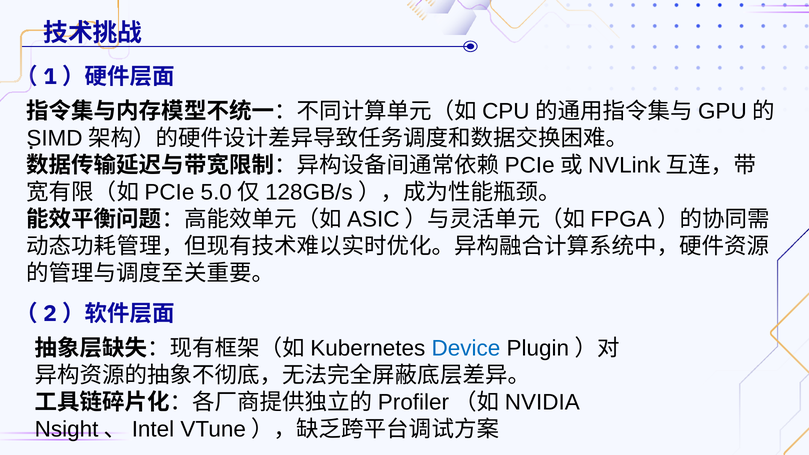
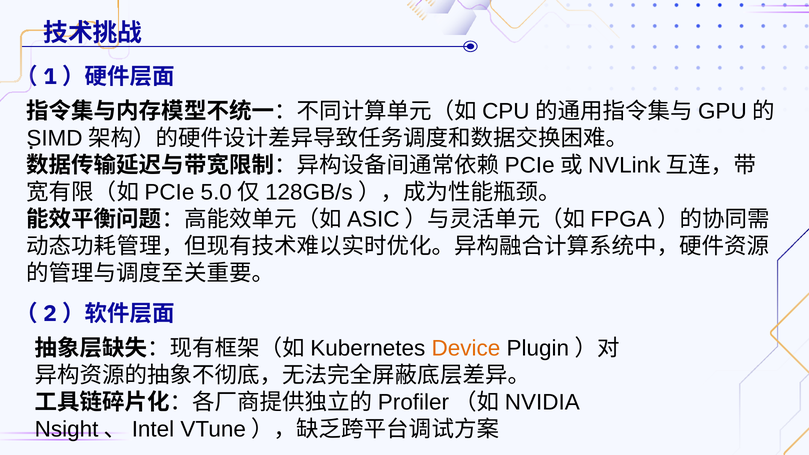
Device colour: blue -> orange
